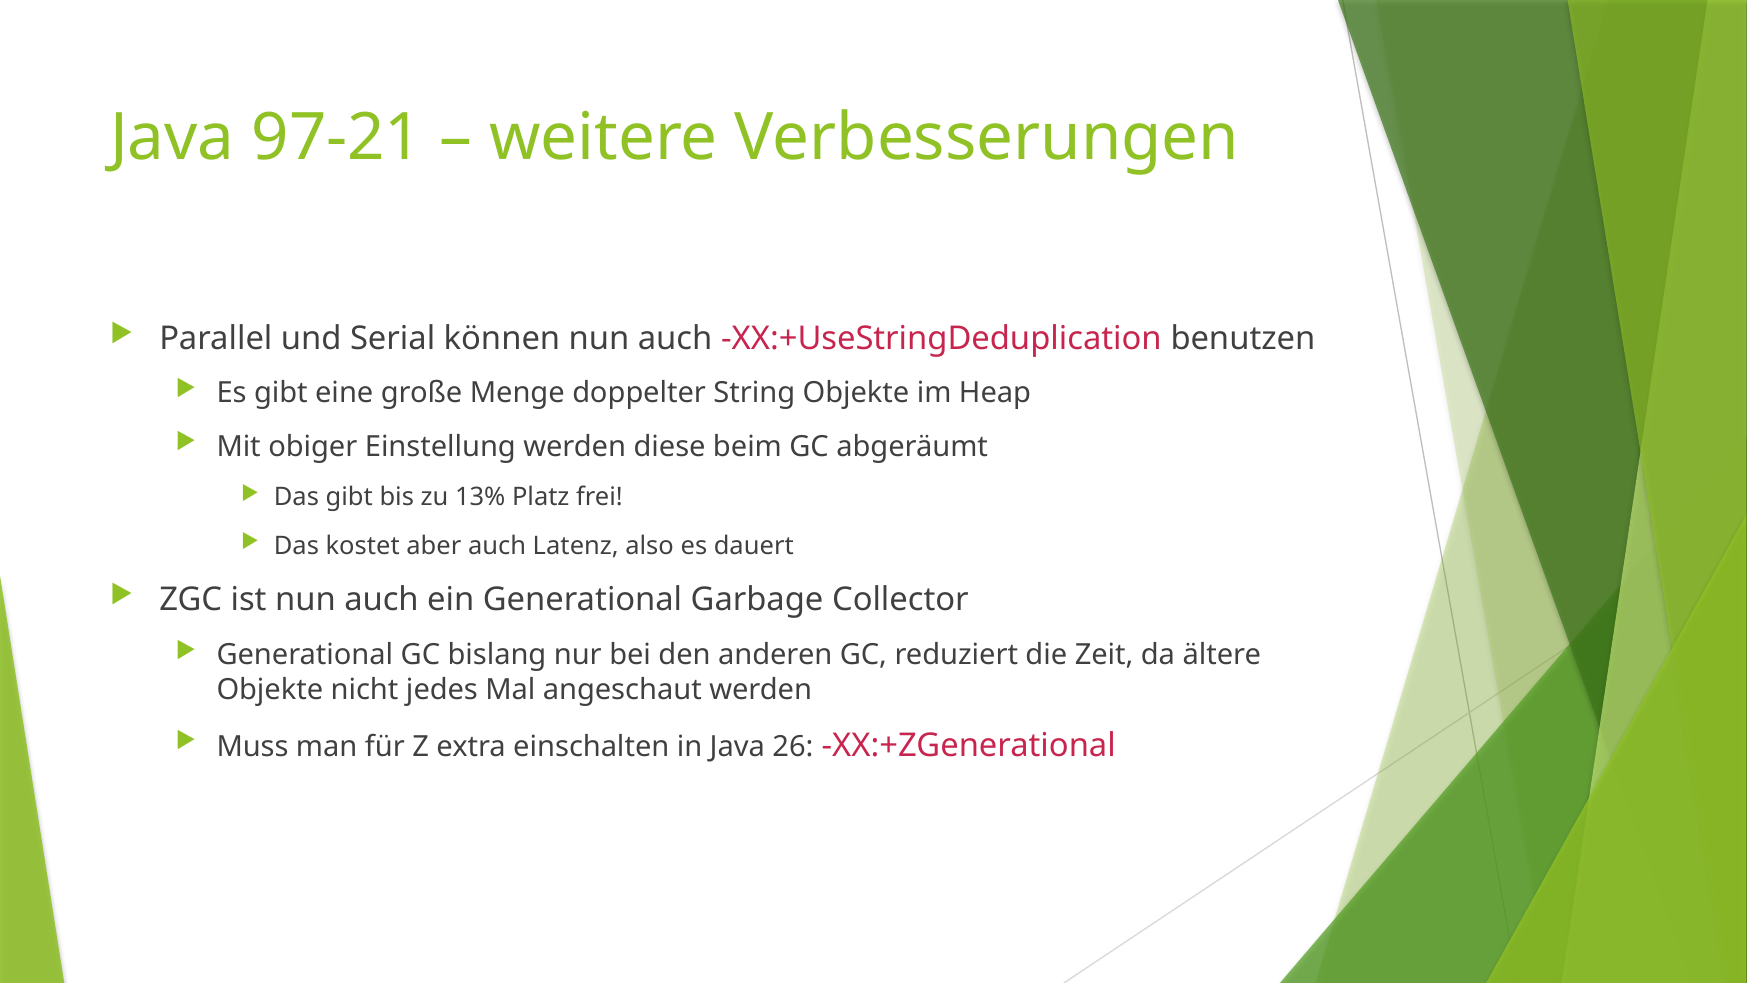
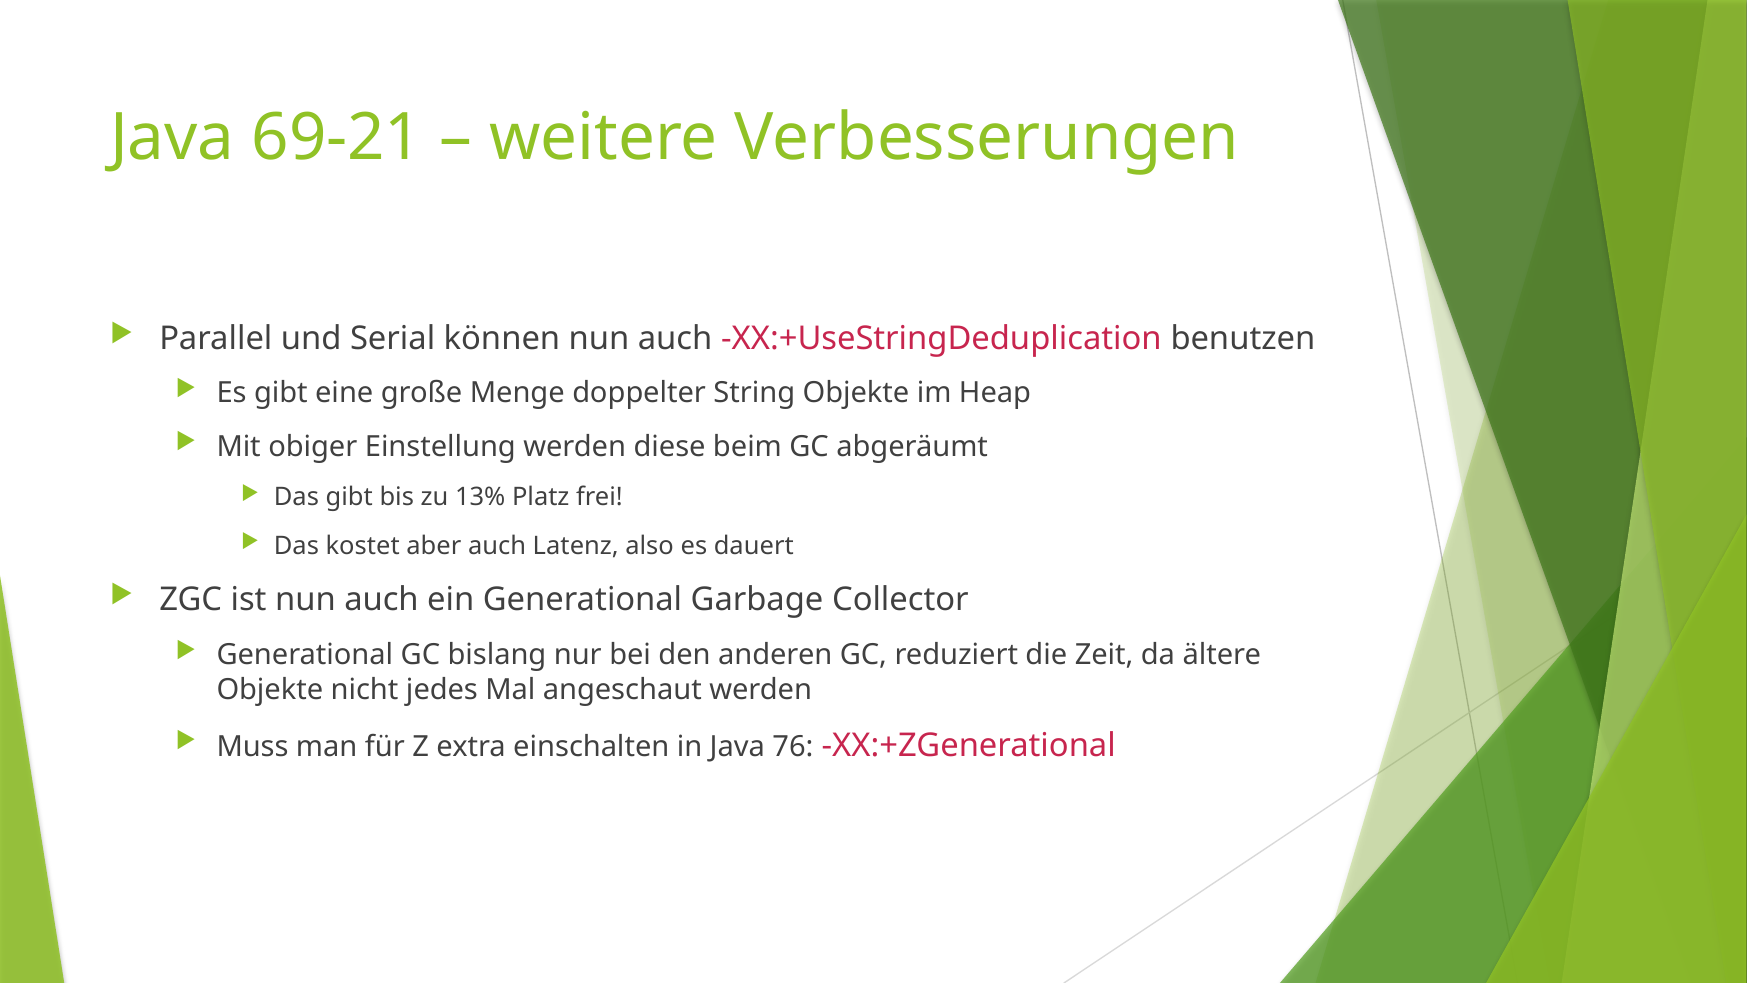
97-21: 97-21 -> 69-21
26: 26 -> 76
